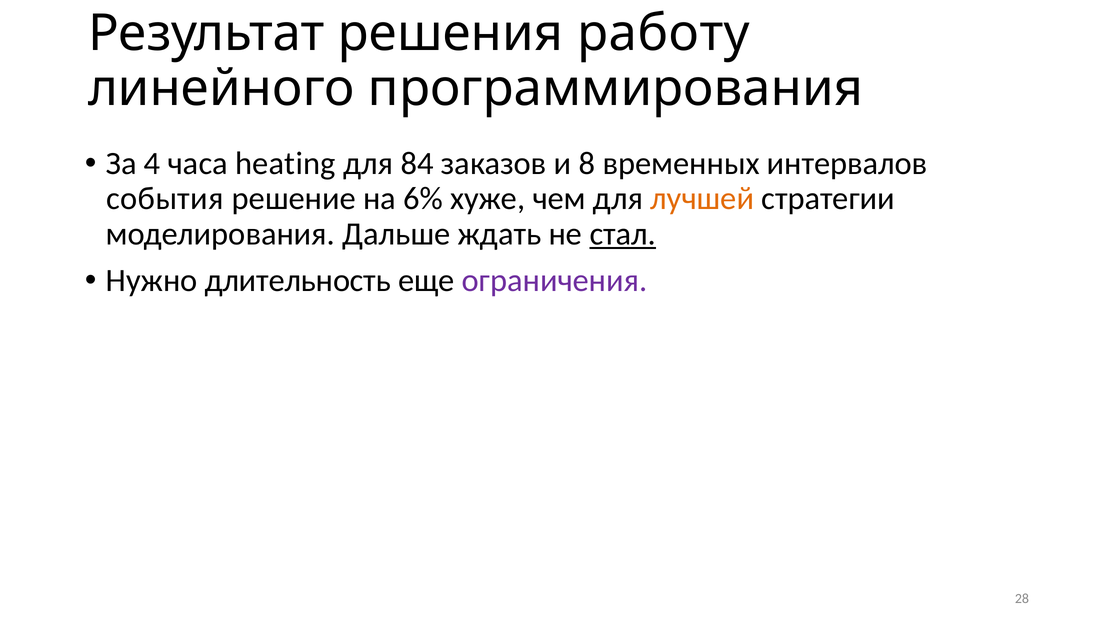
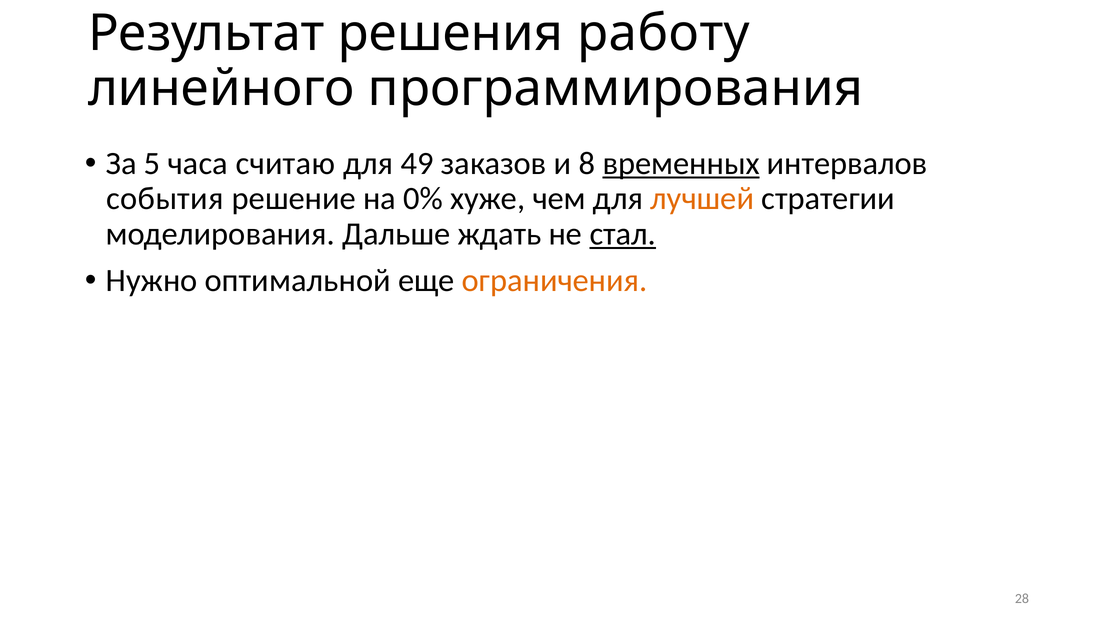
4: 4 -> 5
heating: heating -> считаю
84: 84 -> 49
временных underline: none -> present
6%: 6% -> 0%
длительность: длительность -> оптимальной
ограничения colour: purple -> orange
